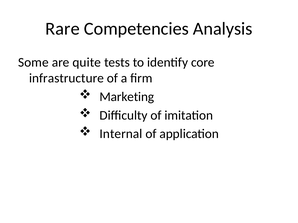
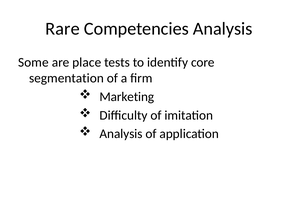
quite: quite -> place
infrastructure: infrastructure -> segmentation
Internal at (121, 134): Internal -> Analysis
